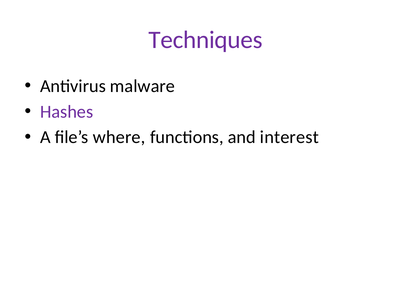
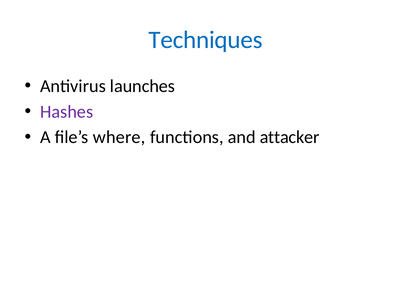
Techniques colour: purple -> blue
malware: malware -> launches
interest: interest -> attacker
